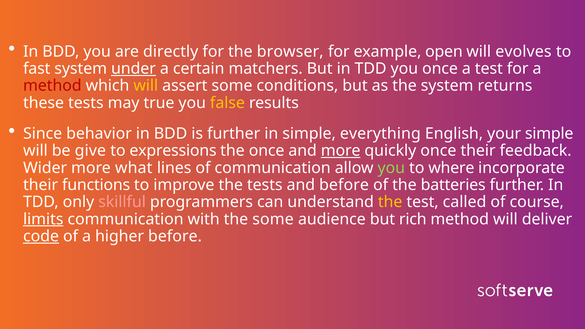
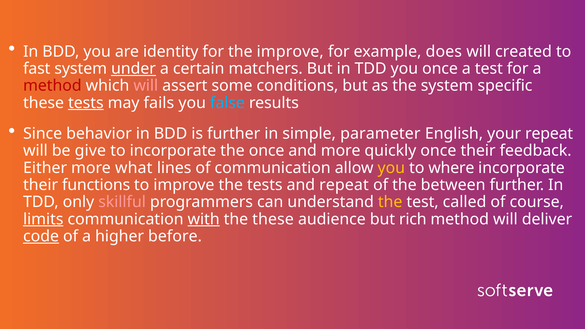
directly: directly -> identity
the browser: browser -> improve
open: open -> does
evolves: evolves -> created
will at (146, 86) colour: yellow -> pink
returns: returns -> specific
tests at (86, 103) underline: none -> present
true: true -> fails
false colour: yellow -> light blue
everything: everything -> parameter
your simple: simple -> repeat
to expressions: expressions -> incorporate
more at (341, 151) underline: present -> none
Wider: Wider -> Either
you at (391, 168) colour: light green -> yellow
and before: before -> repeat
batteries: batteries -> between
with underline: none -> present
the some: some -> these
